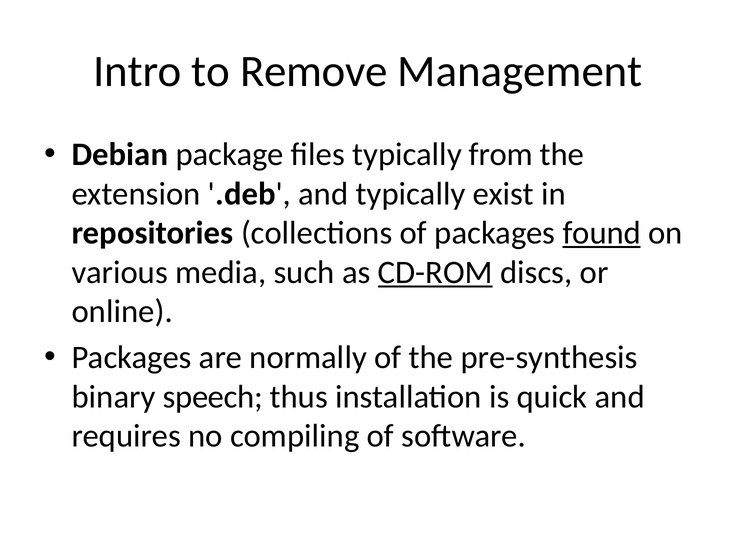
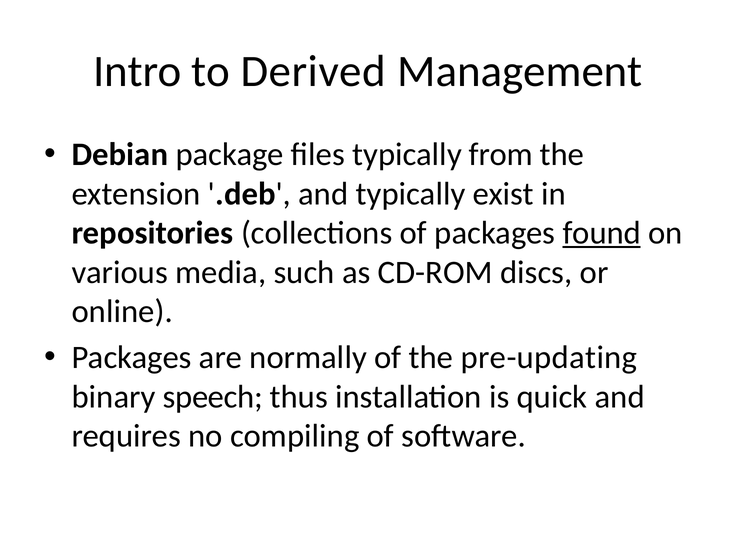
Remove: Remove -> Derived
CD-ROM underline: present -> none
pre-synthesis: pre-synthesis -> pre-updating
